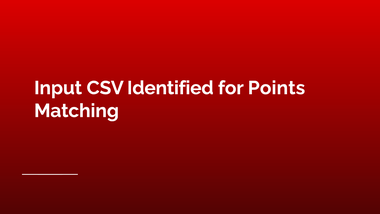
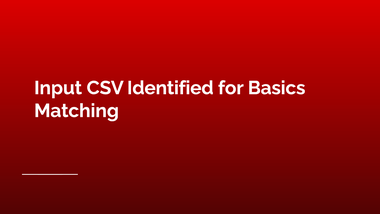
Points: Points -> Basics
